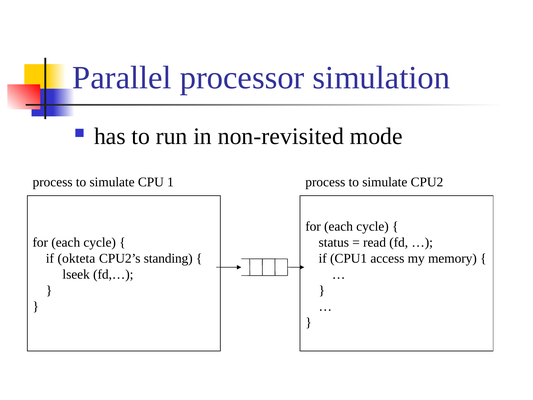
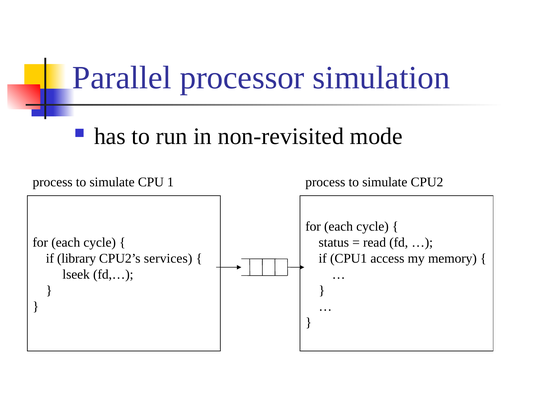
okteta: okteta -> library
standing: standing -> services
